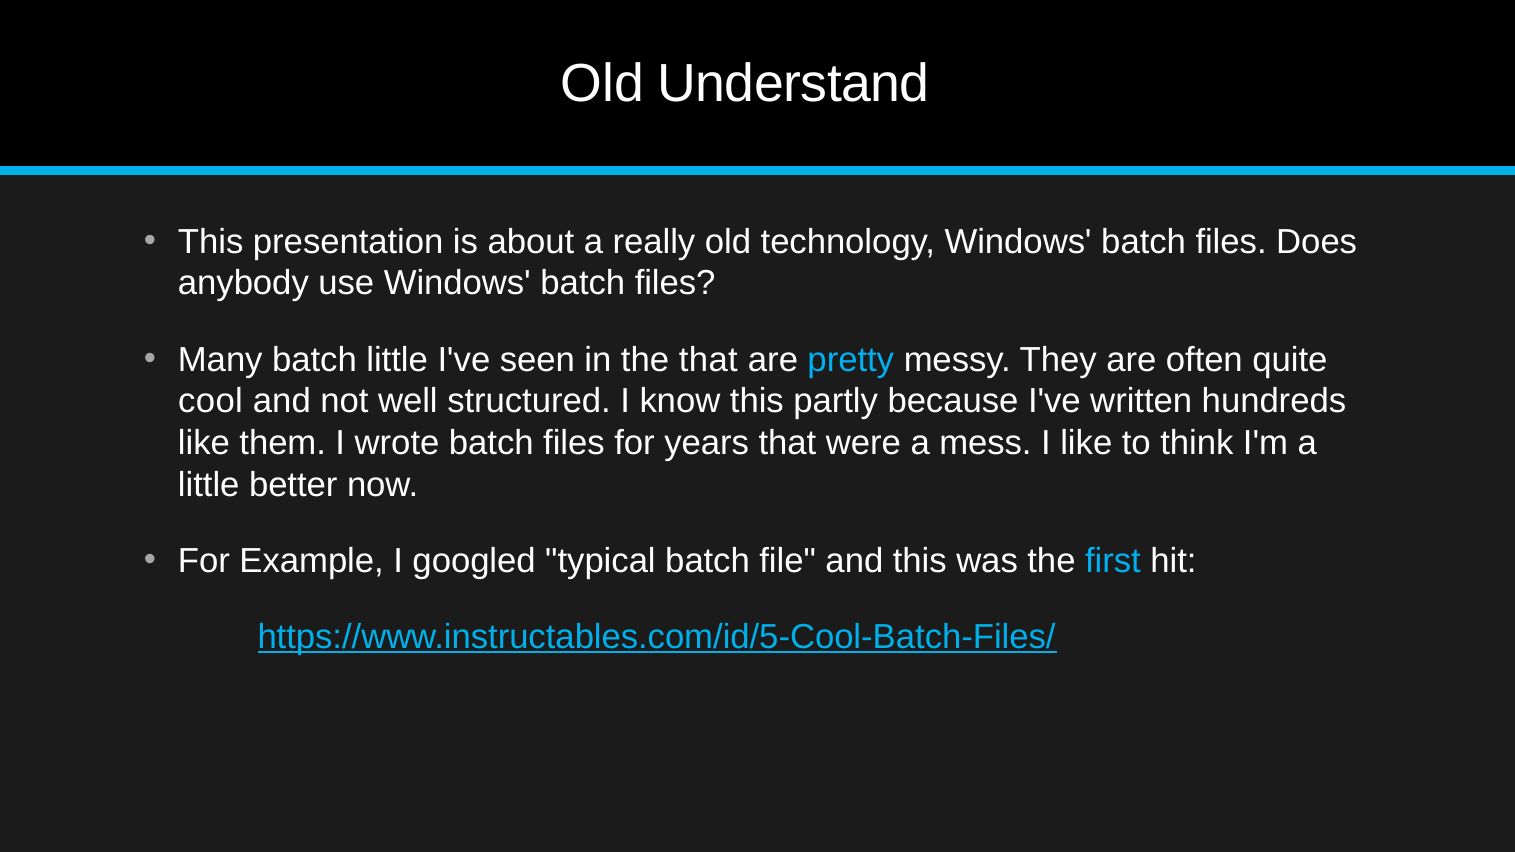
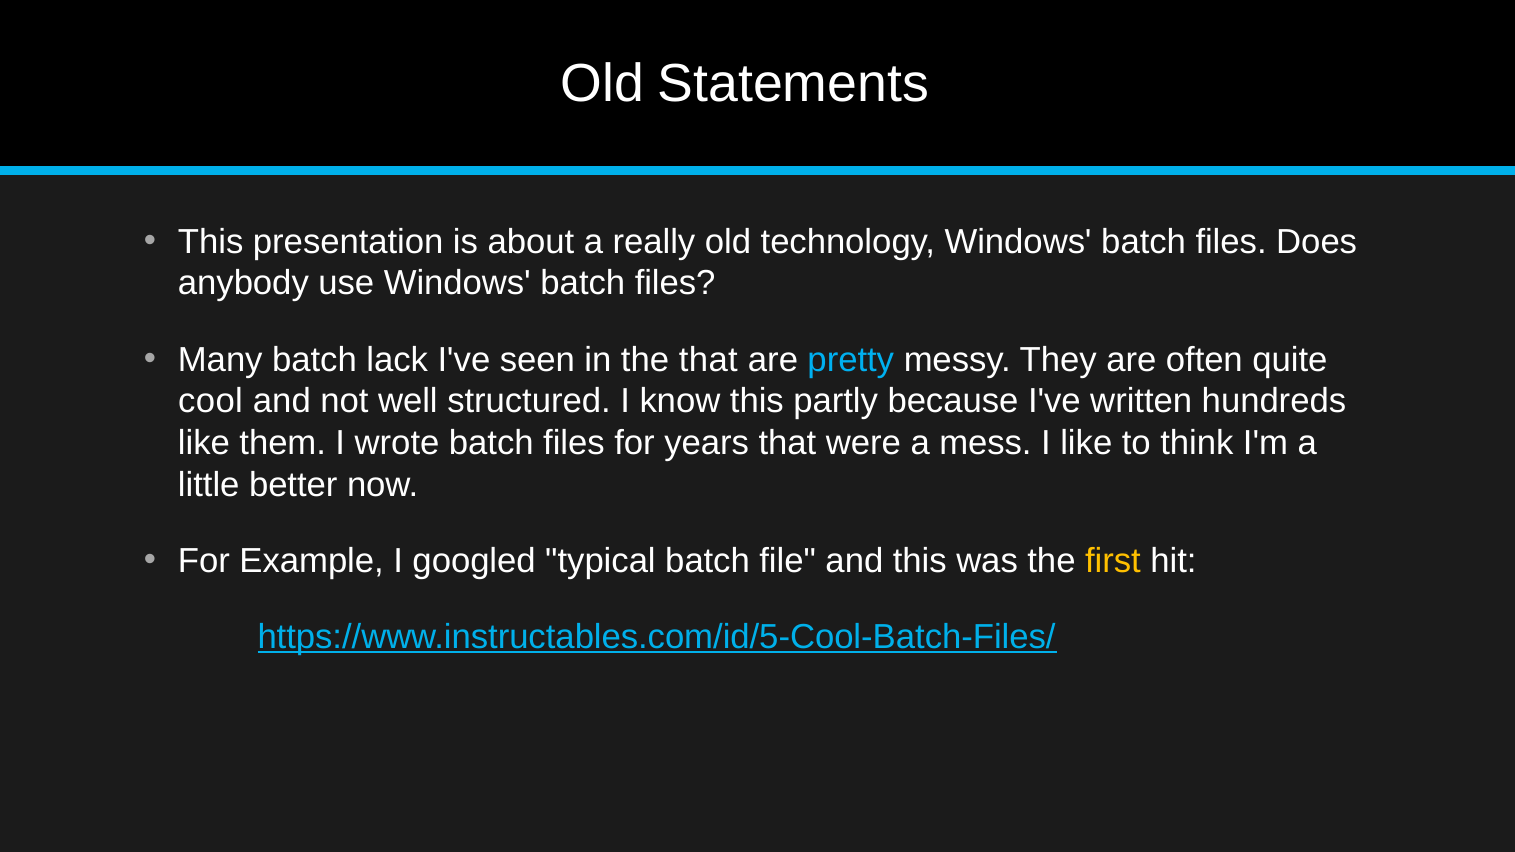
Understand: Understand -> Statements
batch little: little -> lack
first colour: light blue -> yellow
